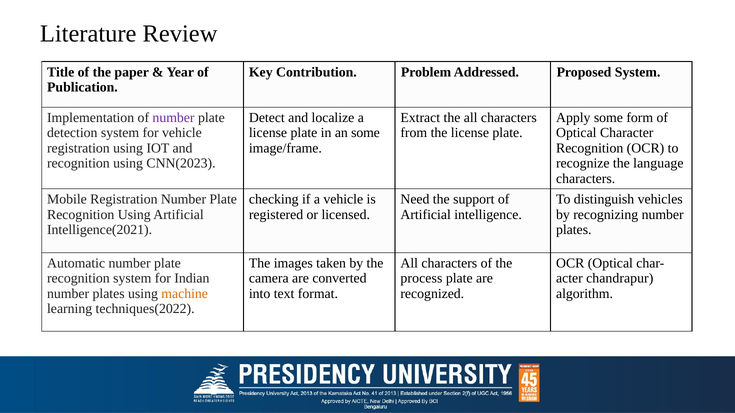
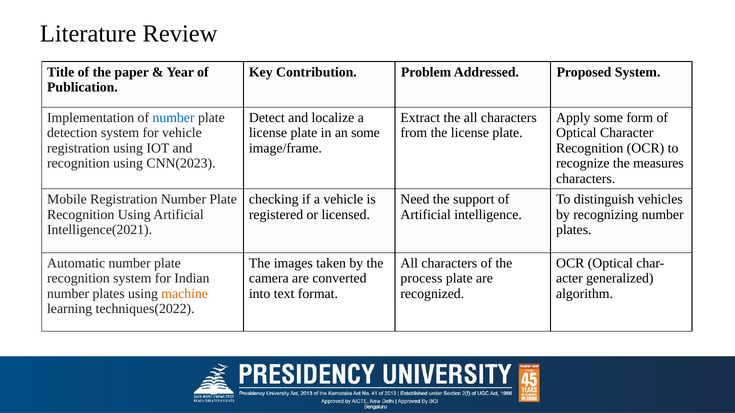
number at (174, 118) colour: purple -> blue
language: language -> measures
chandrapur: chandrapur -> generalized
